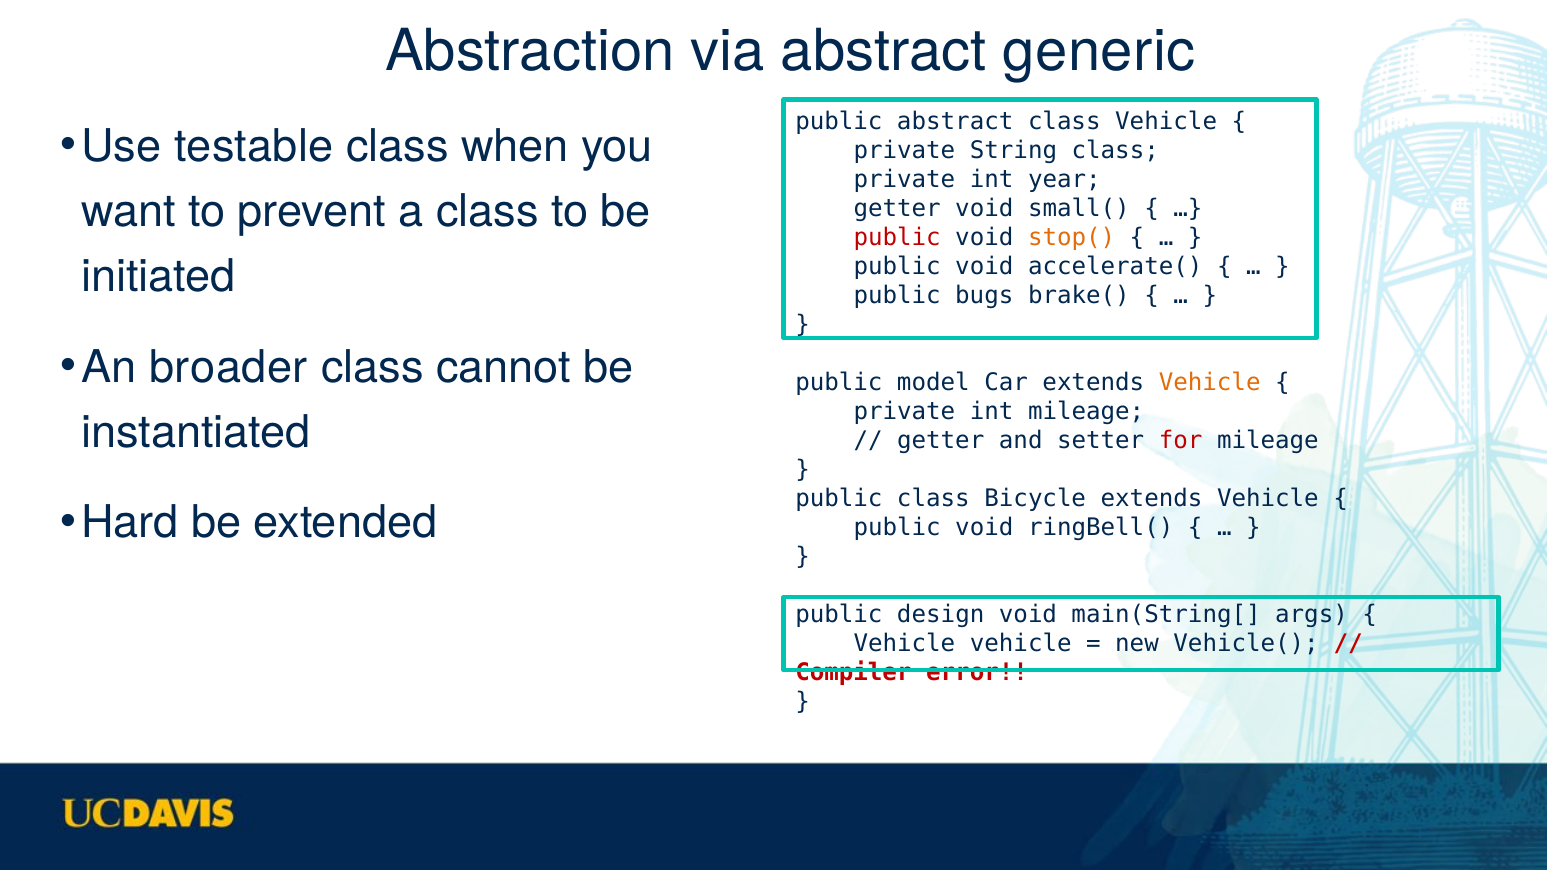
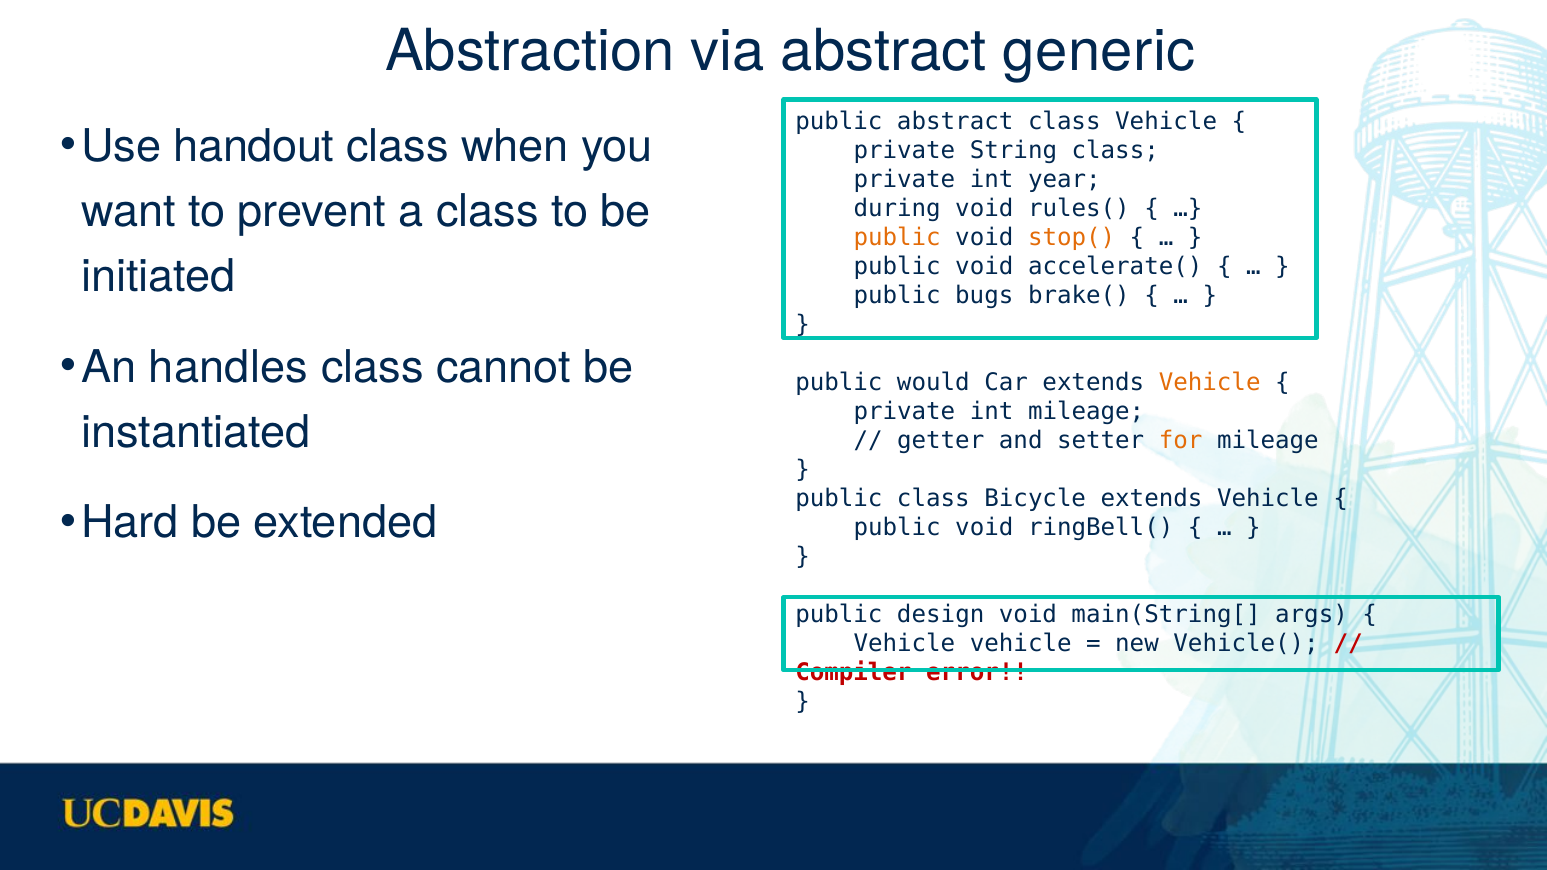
testable: testable -> handout
getter at (897, 209): getter -> during
small(: small( -> rules(
public at (897, 238) colour: red -> orange
broader: broader -> handles
model: model -> would
for colour: red -> orange
